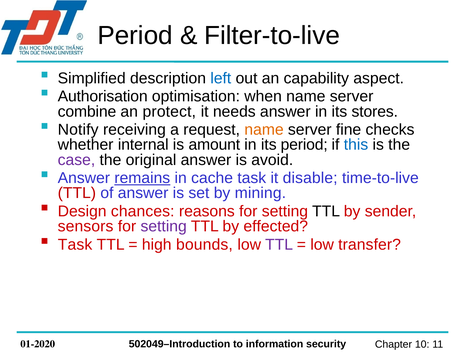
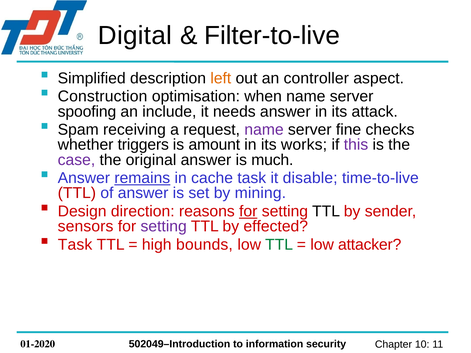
Period at (135, 36): Period -> Digital
left colour: blue -> orange
capability: capability -> controller
Authorisation: Authorisation -> Construction
combine: combine -> spoofing
protect: protect -> include
stores: stores -> attack
Notify: Notify -> Spam
name at (264, 130) colour: orange -> purple
internal: internal -> triggers
its period: period -> works
this colour: blue -> purple
avoid: avoid -> much
chances: chances -> direction
for at (248, 211) underline: none -> present
TTL at (279, 245) colour: purple -> green
transfer: transfer -> attacker
